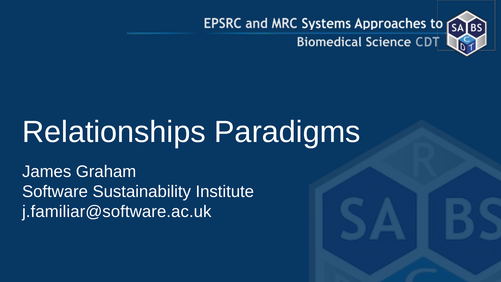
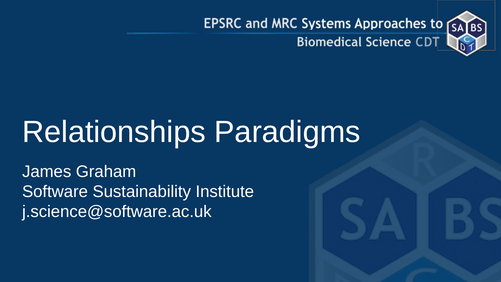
j.familiar@software.ac.uk: j.familiar@software.ac.uk -> j.science@software.ac.uk
